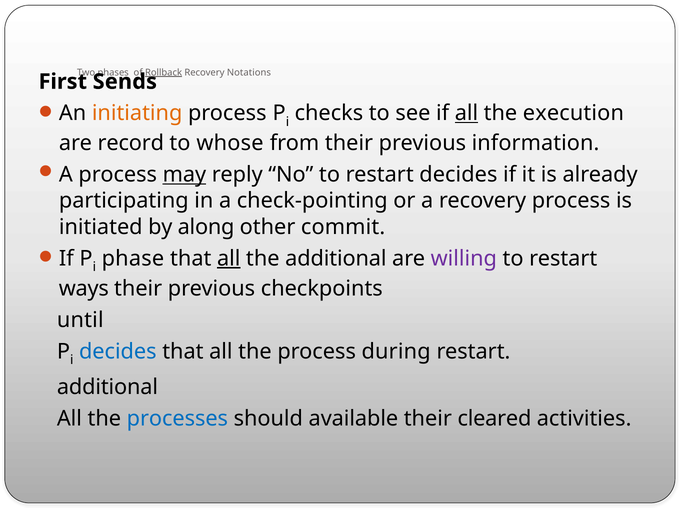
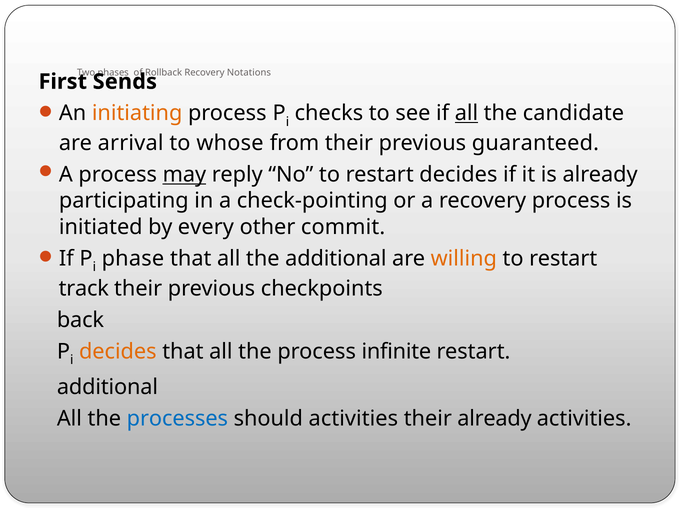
Rollback underline: present -> none
execution: execution -> candidate
record: record -> arrival
information: information -> guaranteed
along: along -> every
all at (229, 258) underline: present -> none
willing colour: purple -> orange
ways: ways -> track
until: until -> back
decides at (118, 351) colour: blue -> orange
during: during -> infinite
should available: available -> activities
their cleared: cleared -> already
